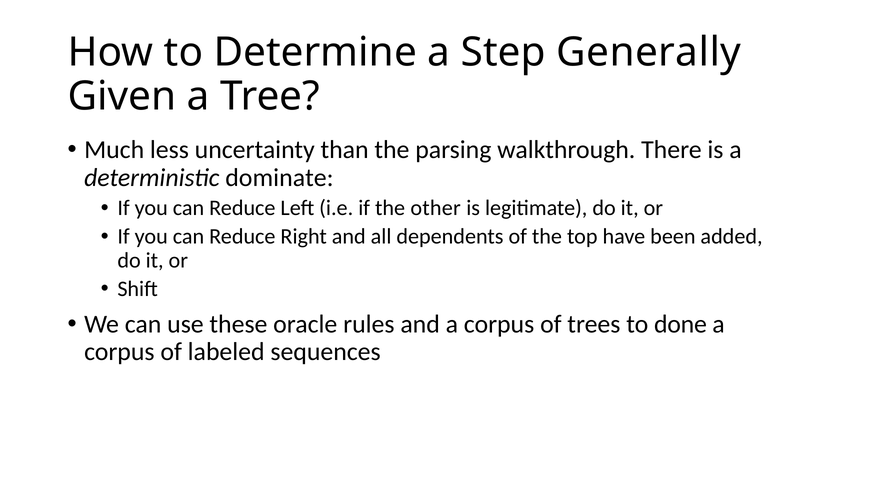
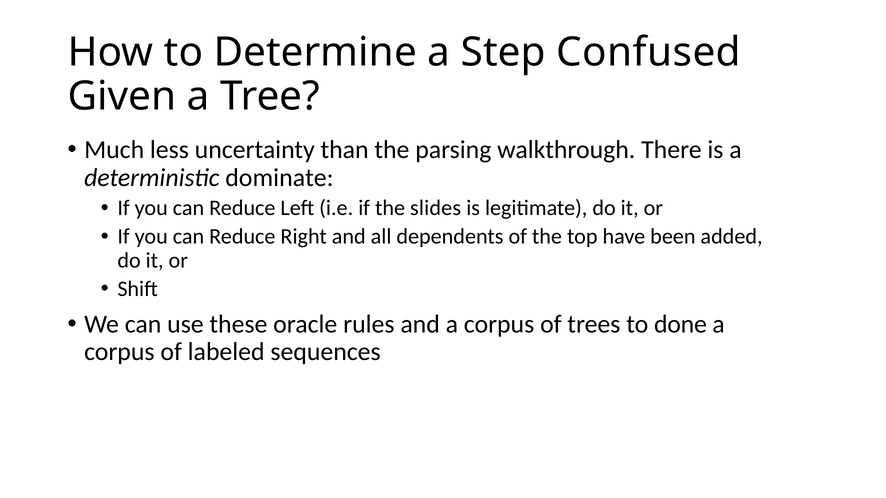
Generally: Generally -> Confused
other: other -> slides
